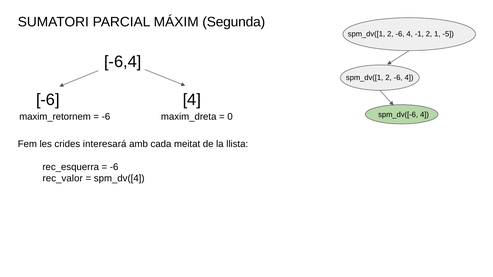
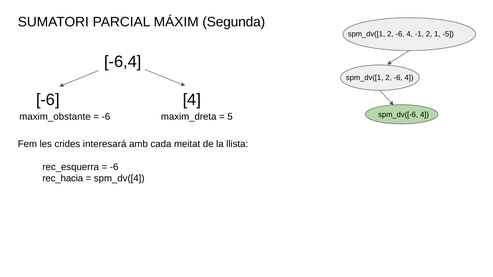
maxim_retornem: maxim_retornem -> maxim_obstante
0: 0 -> 5
rec_valor: rec_valor -> rec_hacia
